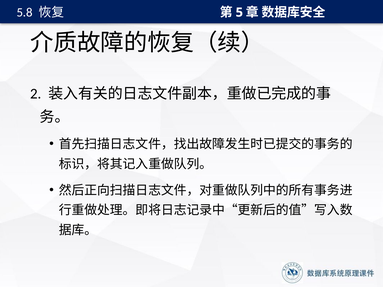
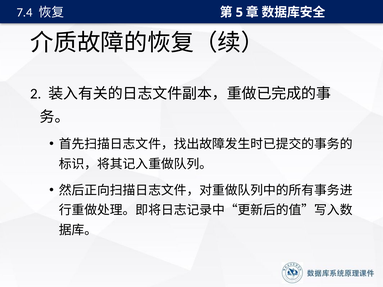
5.8: 5.8 -> 7.4
